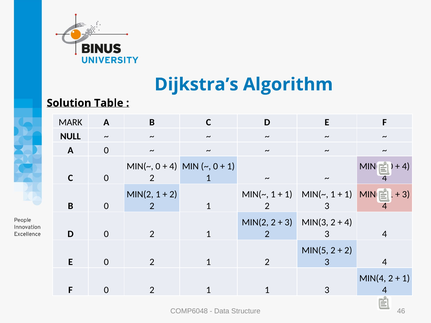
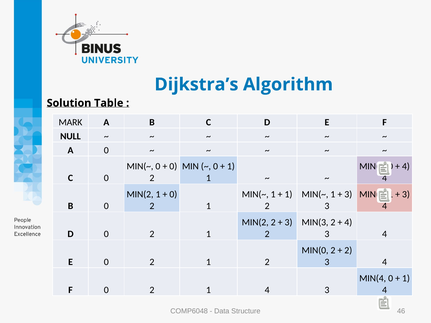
4 at (173, 167): 4 -> 0
2 at (173, 195): 2 -> 0
1 at (348, 195): 1 -> 3
MIN(5: MIN(5 -> MIN(0
MIN(4 2: 2 -> 0
2 1 1: 1 -> 4
